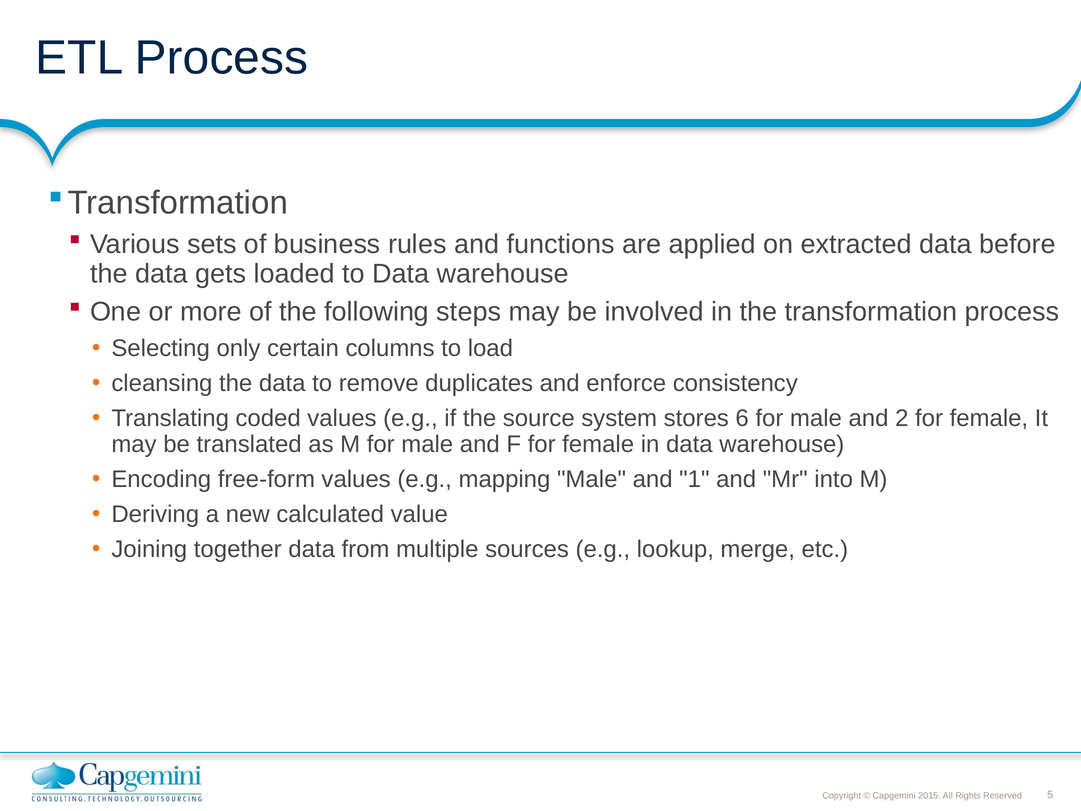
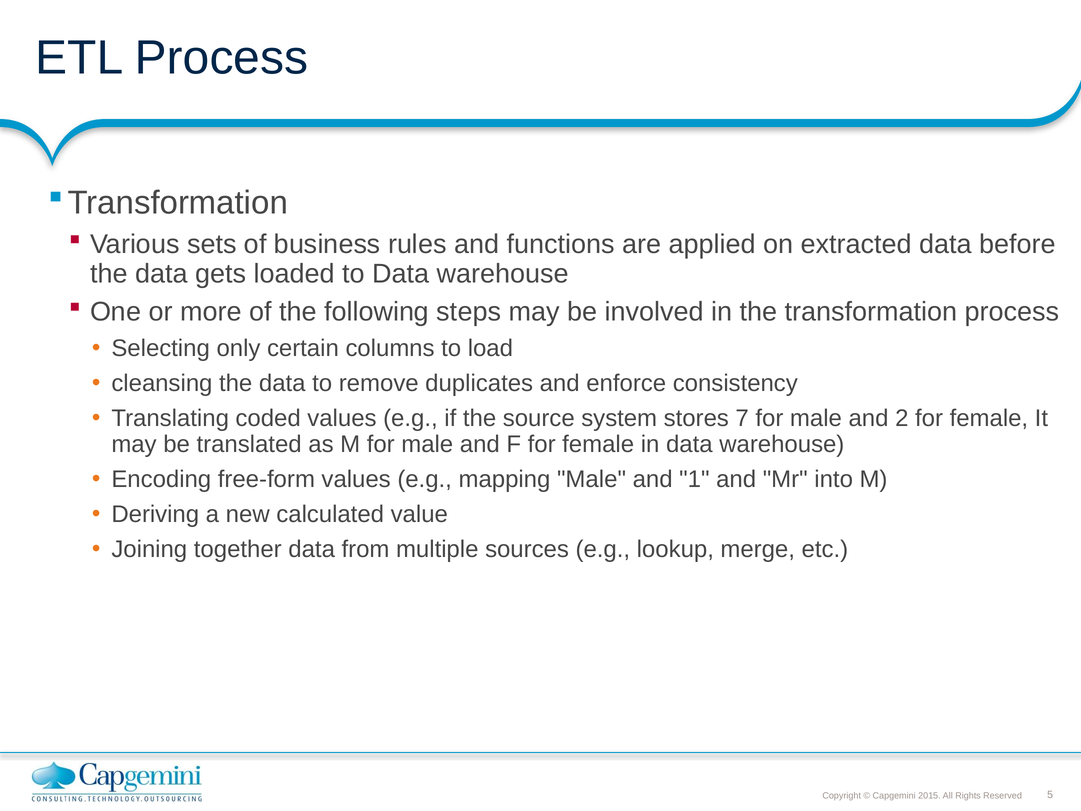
6: 6 -> 7
